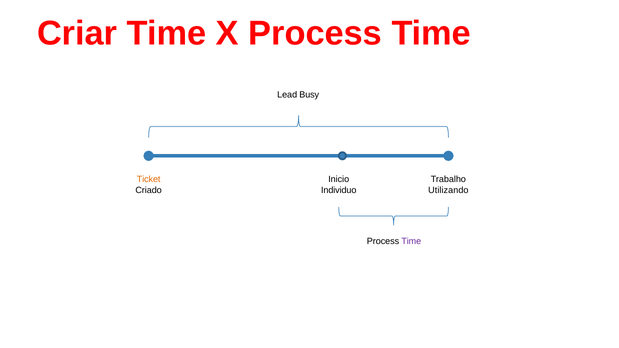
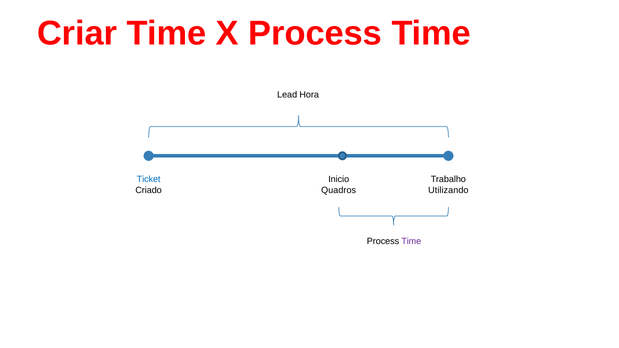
Busy: Busy -> Hora
Ticket colour: orange -> blue
Individuo: Individuo -> Quadros
